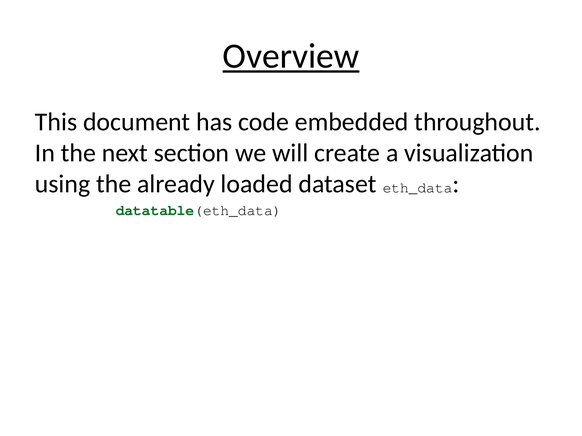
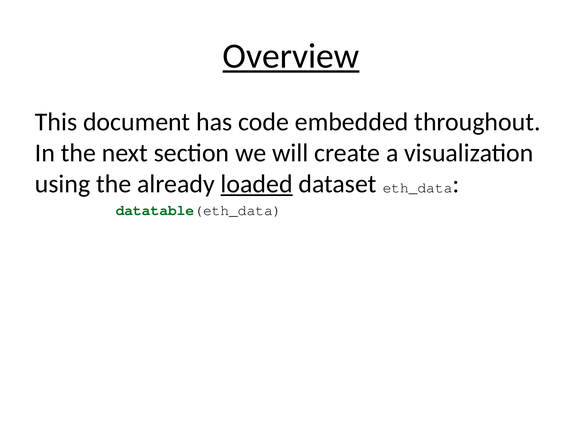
loaded underline: none -> present
